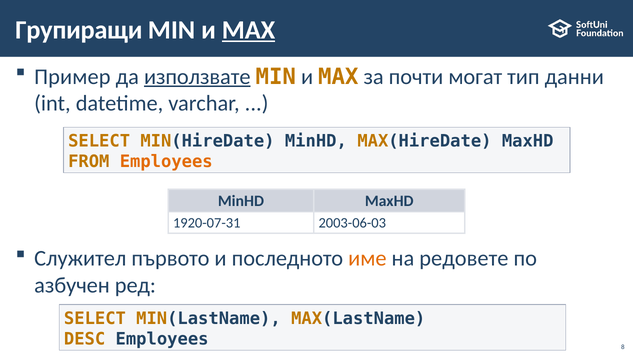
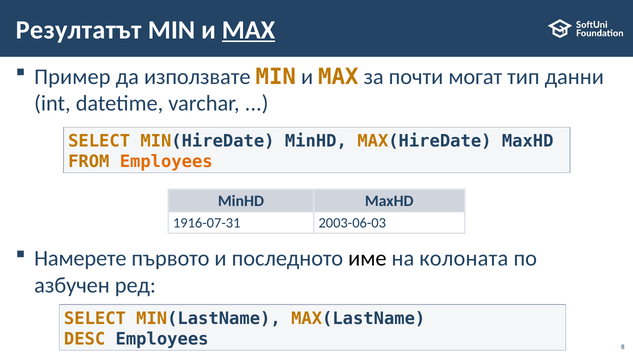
Групиращи: Групиращи -> Резултатът
използвате underline: present -> none
1920-07-31: 1920-07-31 -> 1916-07-31
Служител: Служител -> Намерете
име colour: orange -> black
редовете: редовете -> колоната
